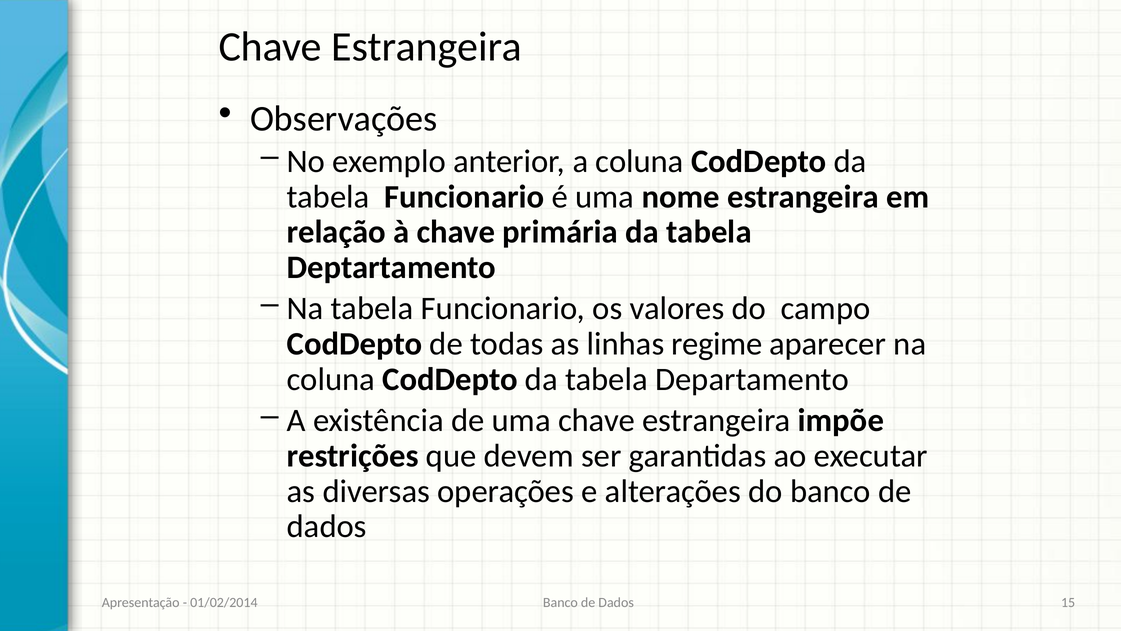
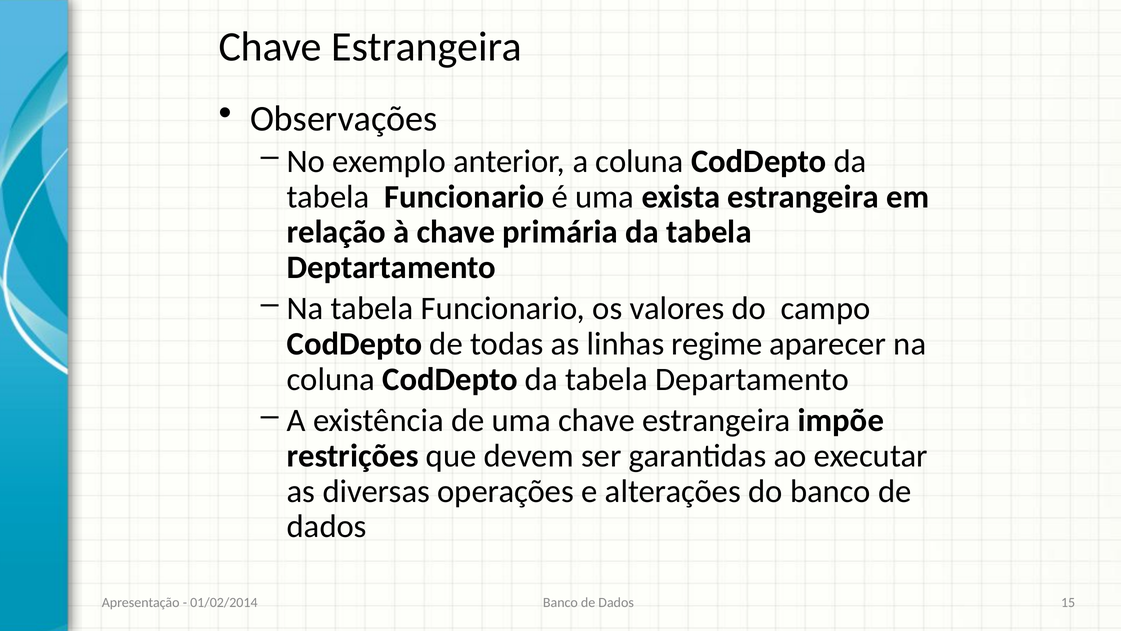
nome: nome -> exista
